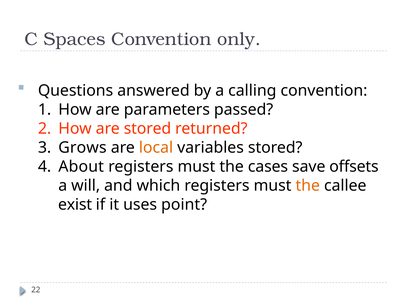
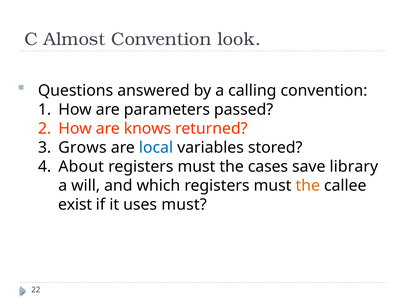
Spaces: Spaces -> Almost
only: only -> look
are stored: stored -> knows
local colour: orange -> blue
offsets: offsets -> library
uses point: point -> must
